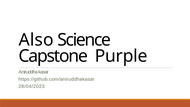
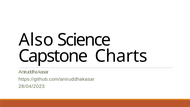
Purple: Purple -> Charts
